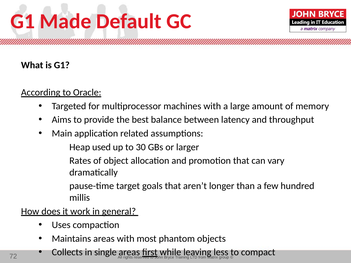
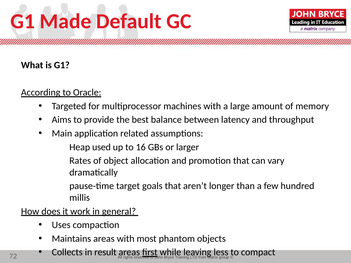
30: 30 -> 16
single: single -> result
